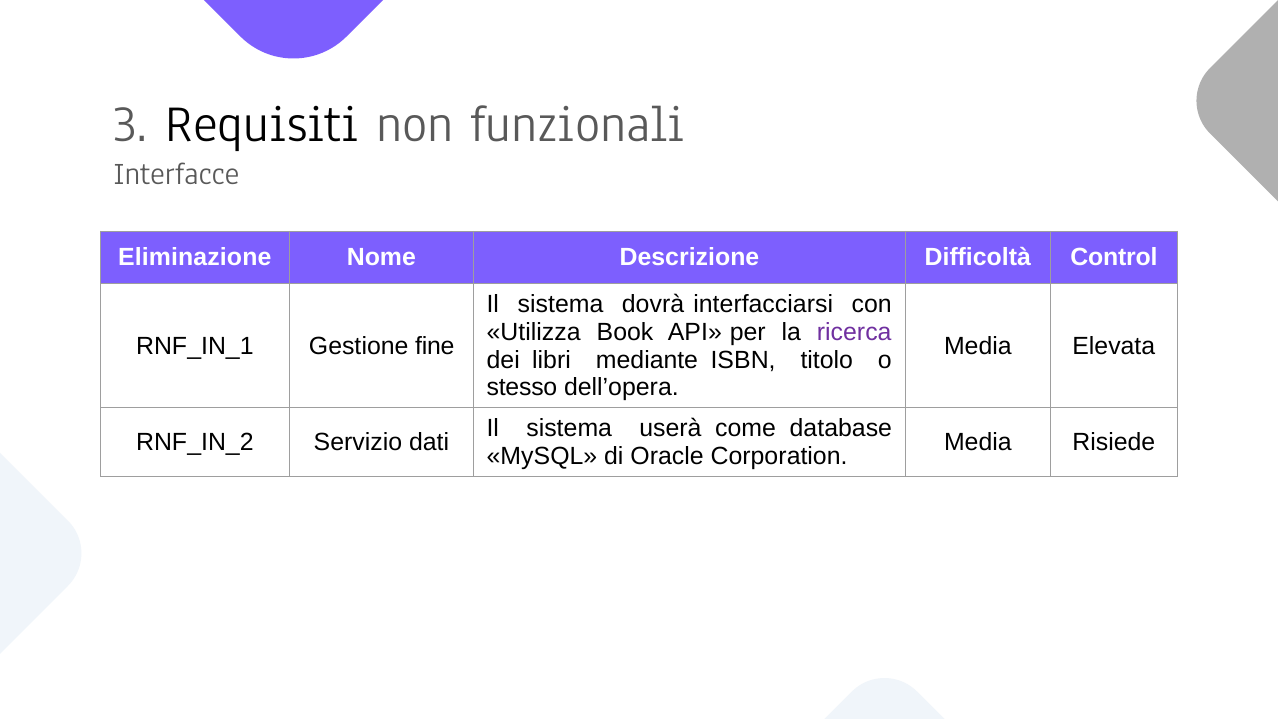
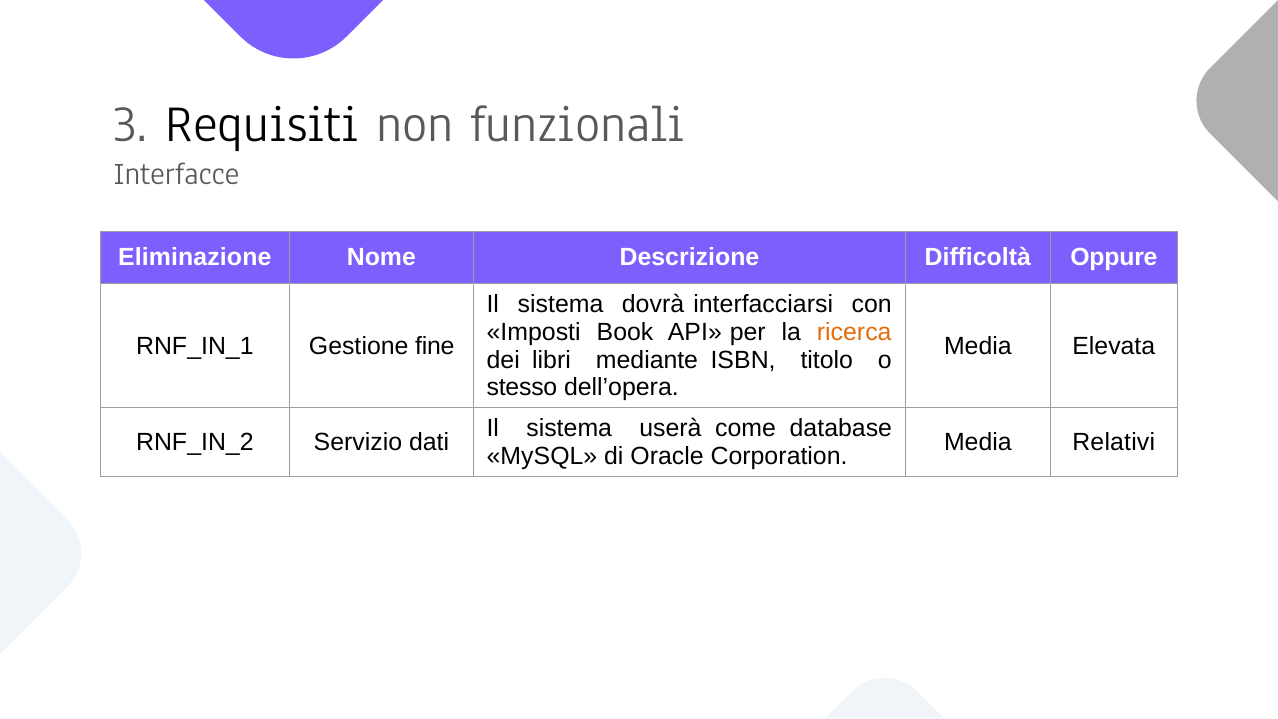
Control: Control -> Oppure
Utilizza: Utilizza -> Imposti
ricerca colour: purple -> orange
Risiede: Risiede -> Relativi
